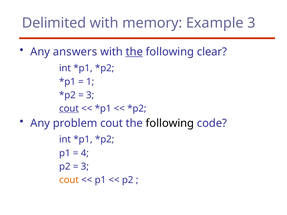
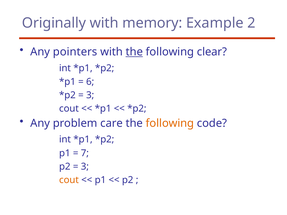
Delimited: Delimited -> Originally
Example 3: 3 -> 2
answers: answers -> pointers
1: 1 -> 6
cout at (69, 109) underline: present -> none
problem cout: cout -> care
following at (170, 123) colour: black -> orange
4: 4 -> 7
